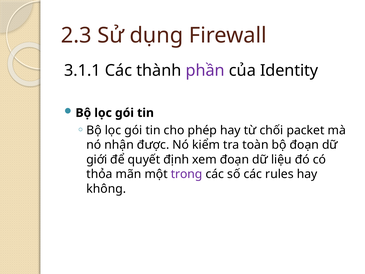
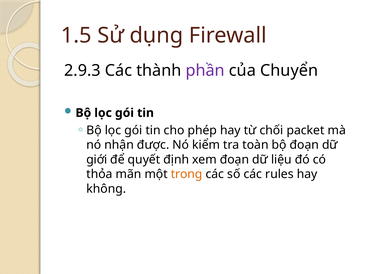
2.3: 2.3 -> 1.5
3.1.1: 3.1.1 -> 2.9.3
Identity: Identity -> Chuyển
trong colour: purple -> orange
